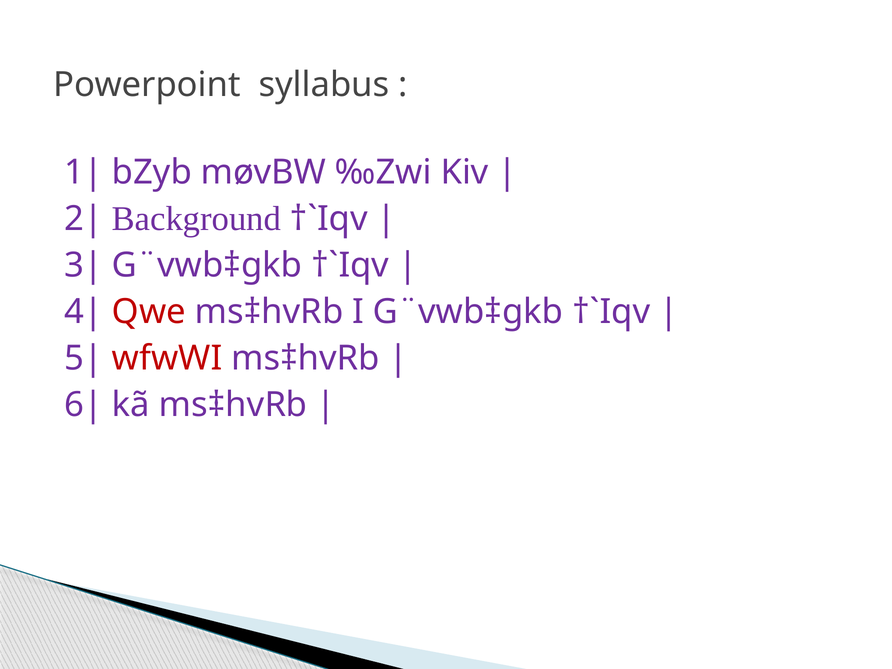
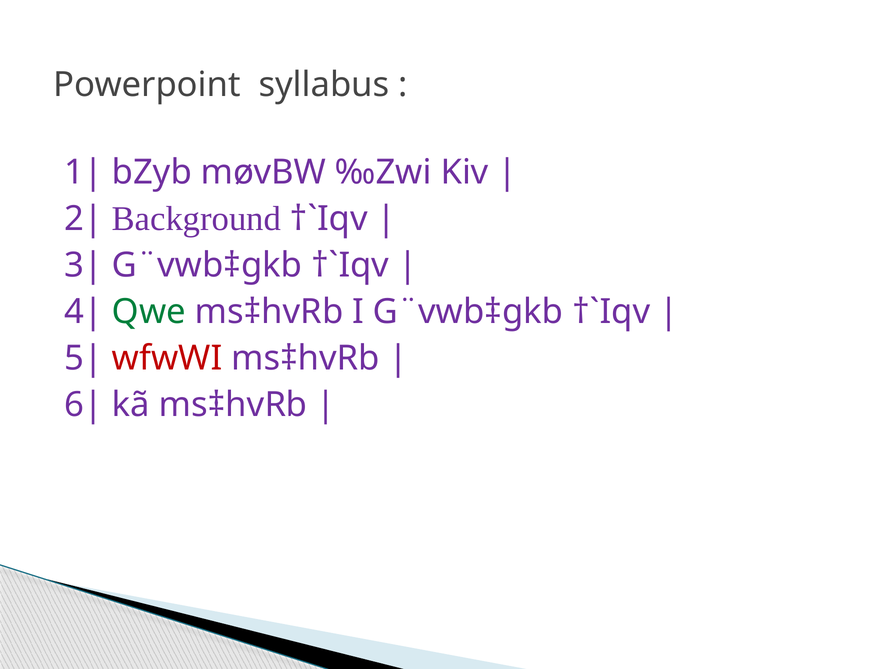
Qwe colour: red -> green
